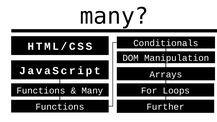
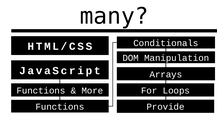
Many at (92, 91): Many -> More
Further: Further -> Provide
